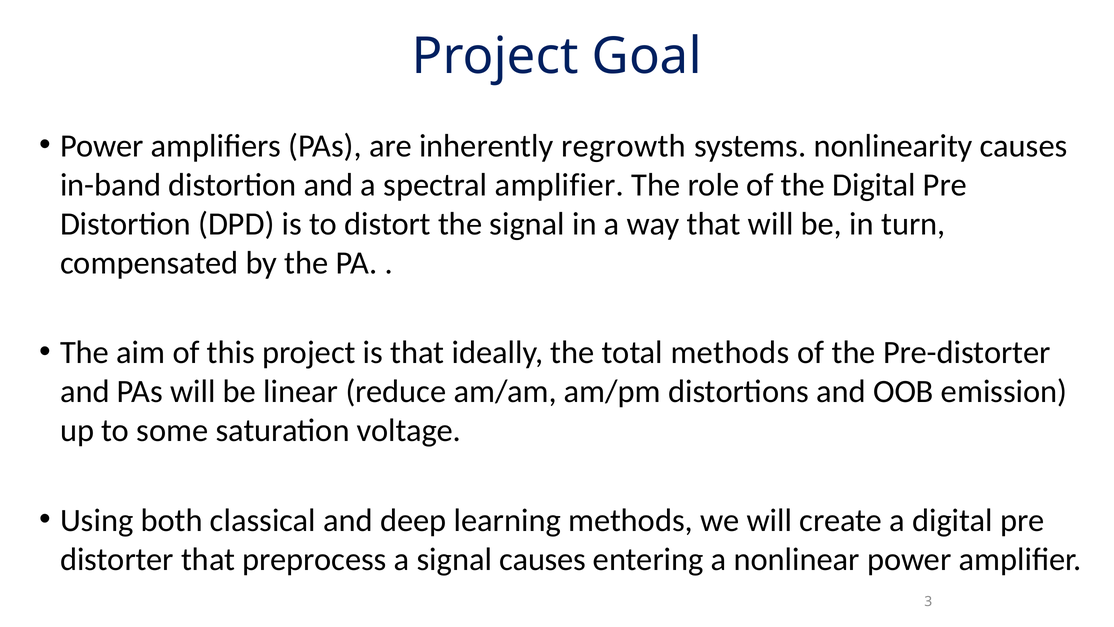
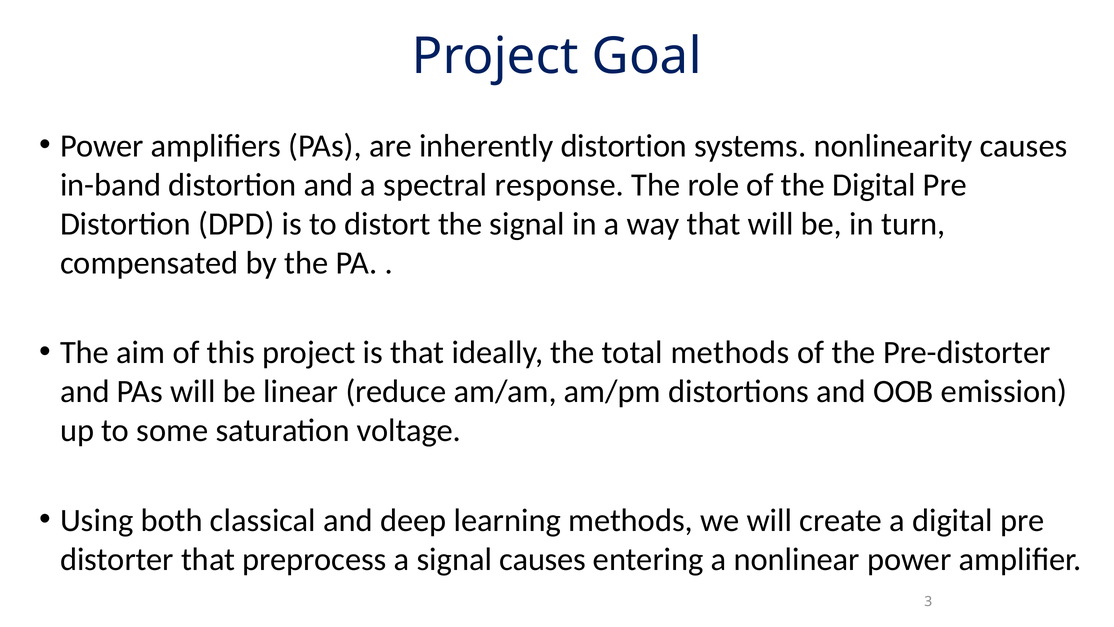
inherently regrowth: regrowth -> distortion
spectral amplifier: amplifier -> response
